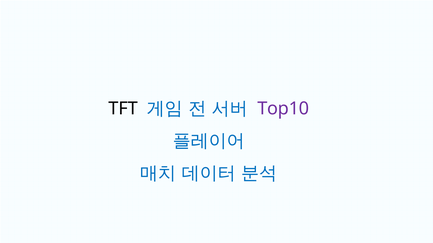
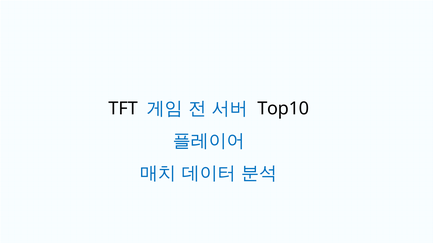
Top10 colour: purple -> black
